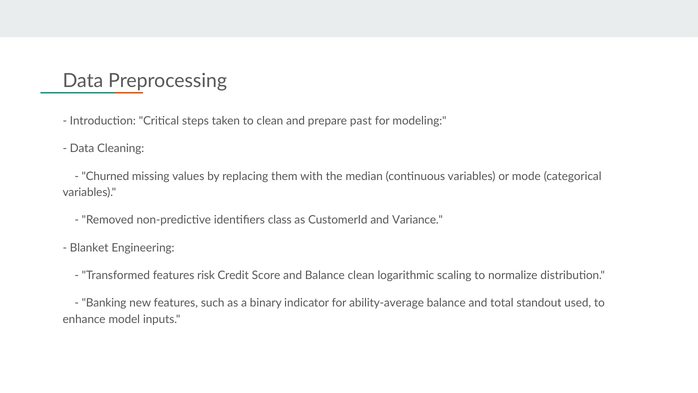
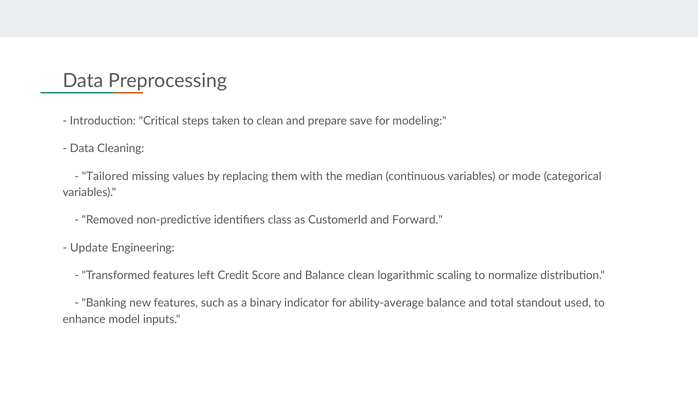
past: past -> save
Churned: Churned -> Tailored
Variance: Variance -> Forward
Blanket: Blanket -> Update
risk: risk -> left
